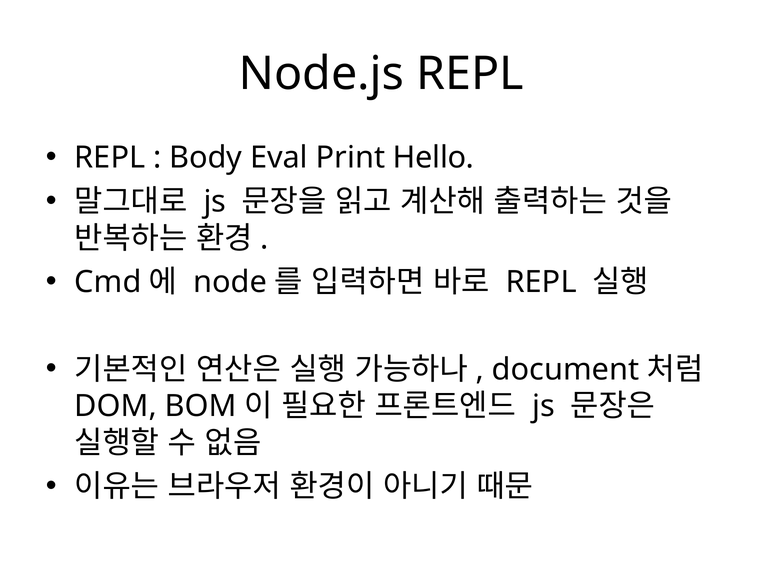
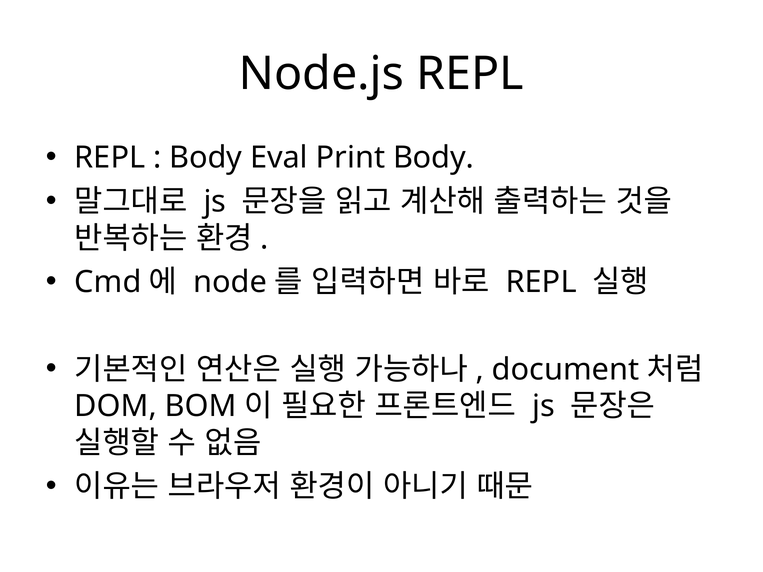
Print Hello: Hello -> Body
